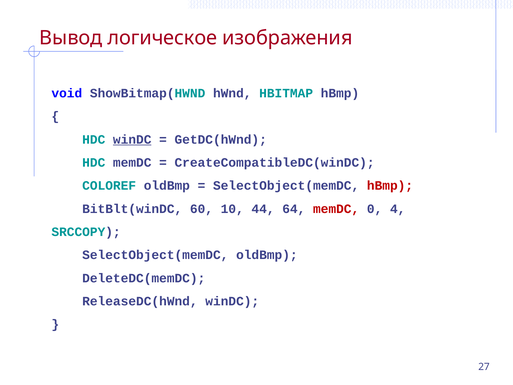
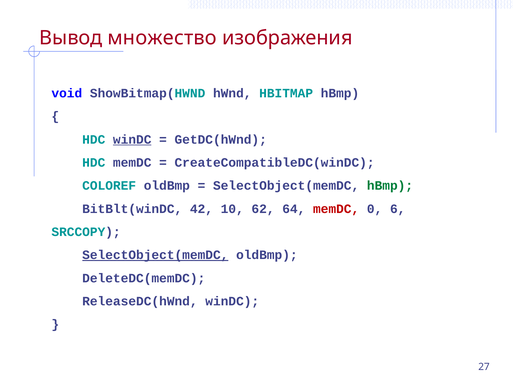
логическое: логическое -> множество
hBmp at (390, 186) colour: red -> green
60: 60 -> 42
44: 44 -> 62
4: 4 -> 6
SelectObject(memDC at (155, 255) underline: none -> present
